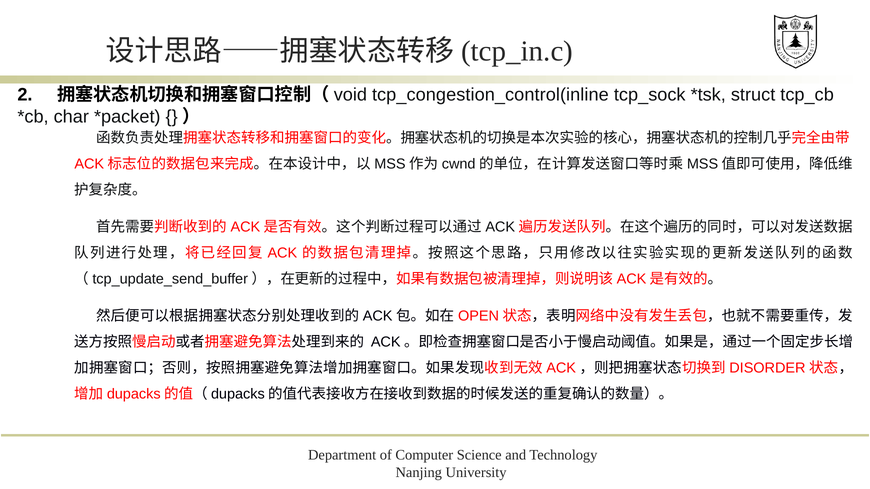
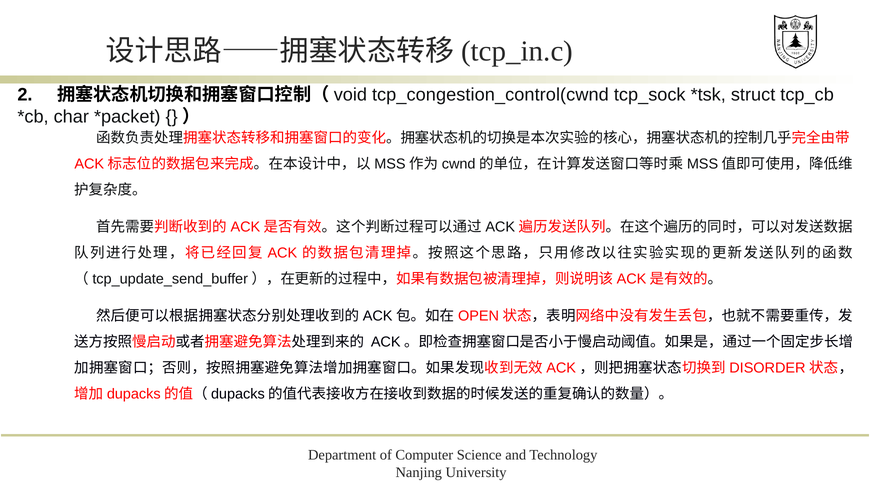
tcp_congestion_control(inline: tcp_congestion_control(inline -> tcp_congestion_control(cwnd
